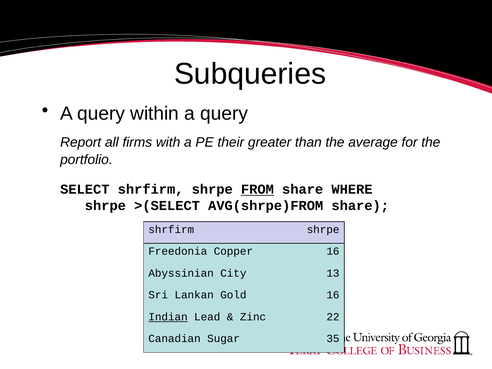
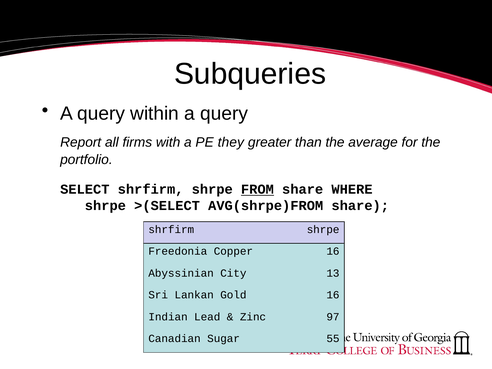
their: their -> they
Indian underline: present -> none
22: 22 -> 97
35: 35 -> 55
